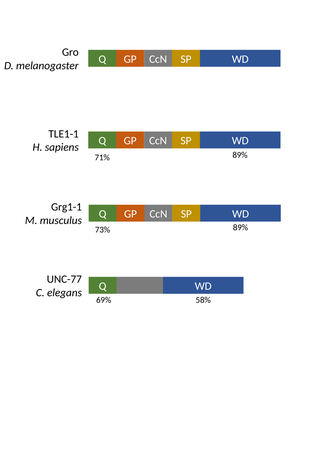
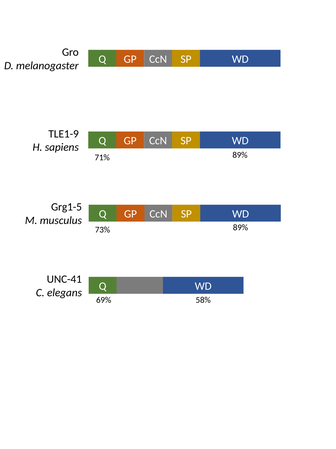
TLE1-1: TLE1-1 -> TLE1-9
Grg1-1: Grg1-1 -> Grg1-5
UNC-77: UNC-77 -> UNC-41
